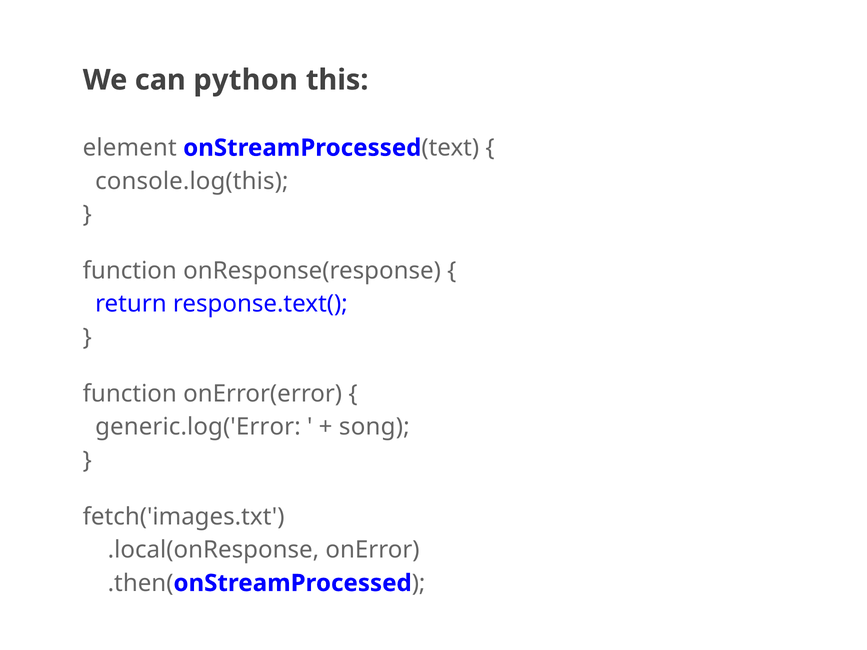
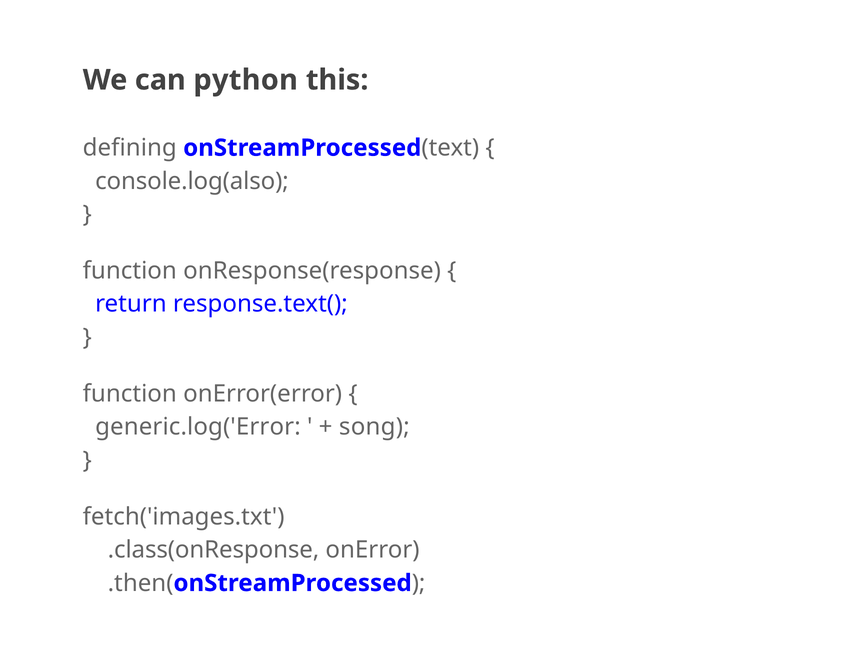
element: element -> defining
console.log(this: console.log(this -> console.log(also
.local(onResponse: .local(onResponse -> .class(onResponse
